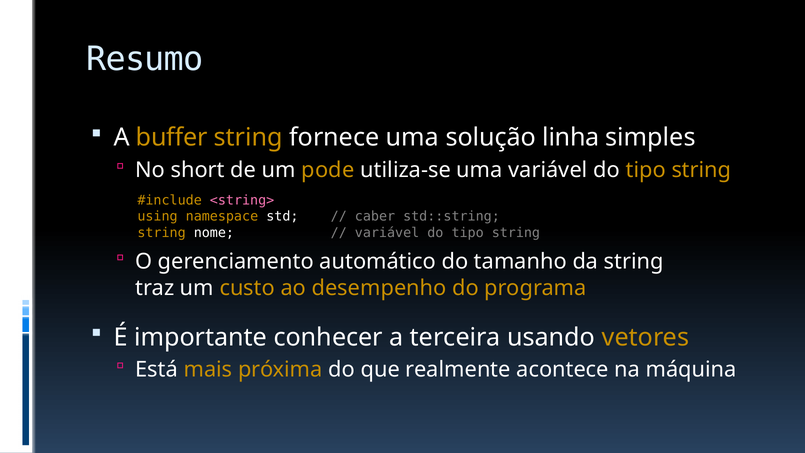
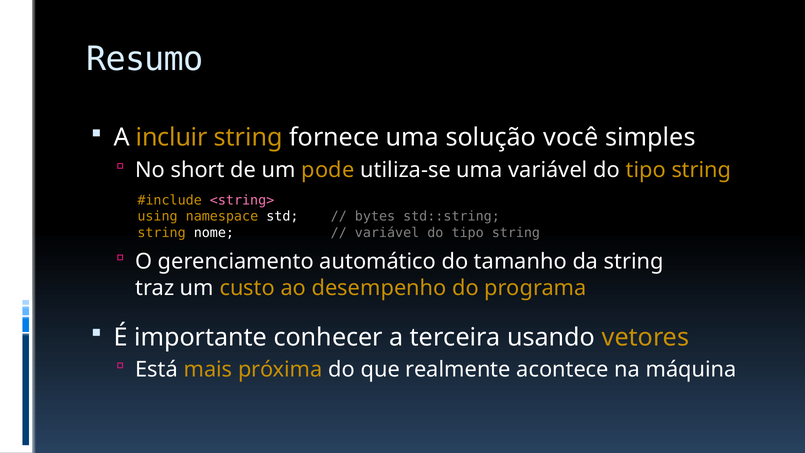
buffer: buffer -> incluir
linha: linha -> você
caber: caber -> bytes
